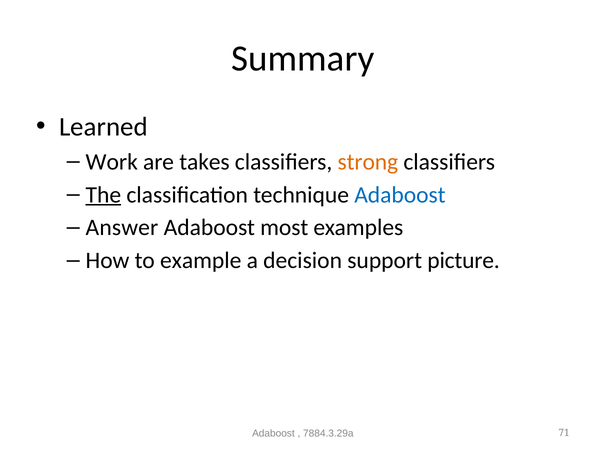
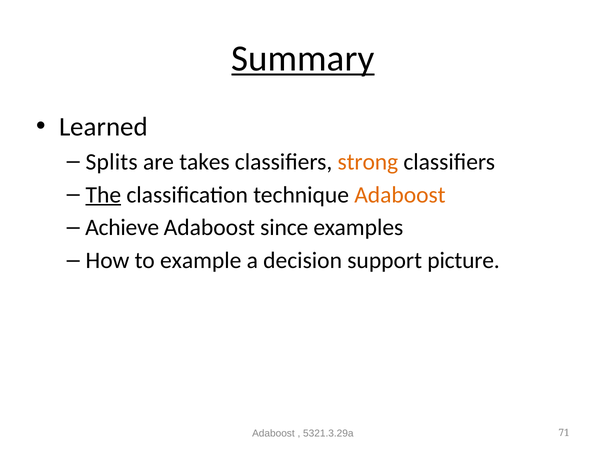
Summary underline: none -> present
Work: Work -> Splits
Adaboost at (400, 195) colour: blue -> orange
Answer: Answer -> Achieve
most: most -> since
7884.3.29a: 7884.3.29a -> 5321.3.29a
